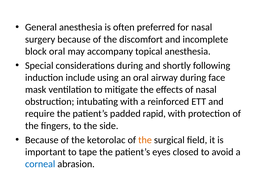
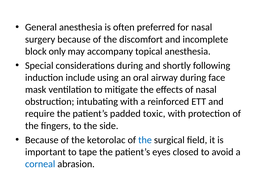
block oral: oral -> only
rapid: rapid -> toxic
the at (145, 140) colour: orange -> blue
